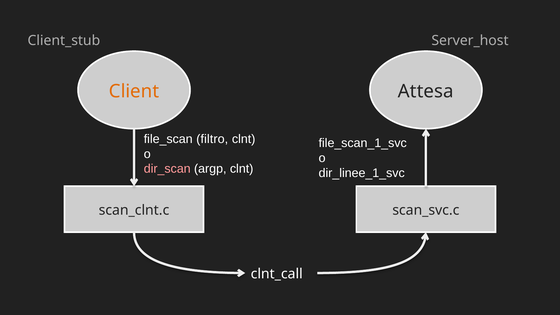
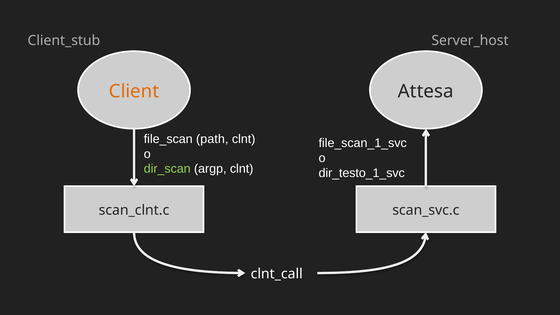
filtro: filtro -> path
dir_scan colour: pink -> light green
dir_linee_1_svc: dir_linee_1_svc -> dir_testo_1_svc
